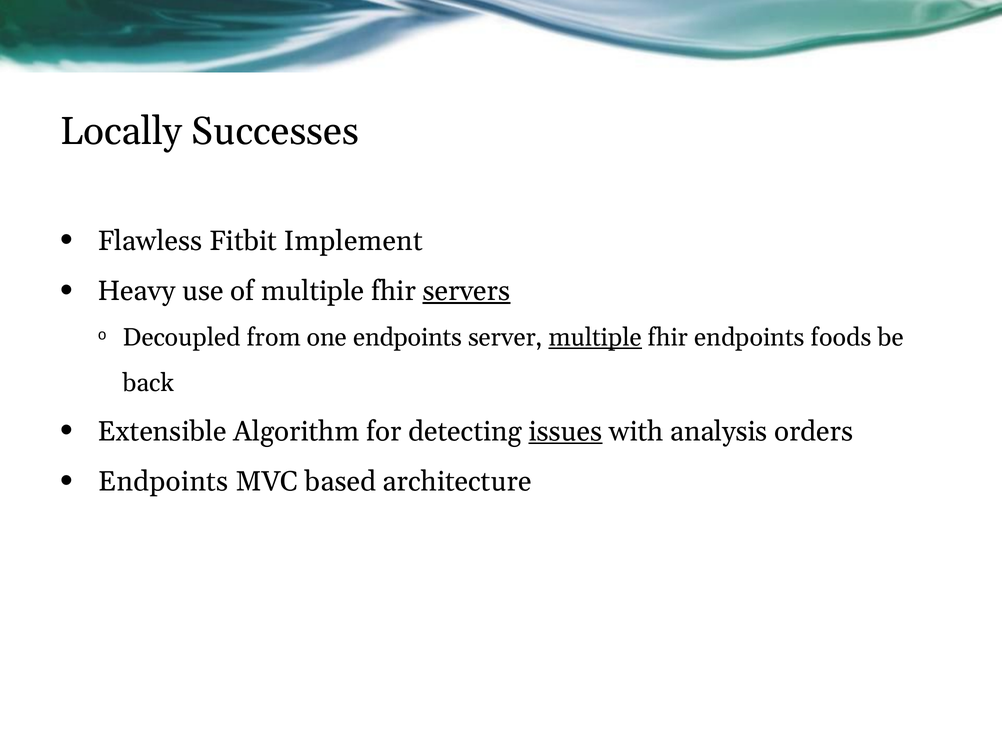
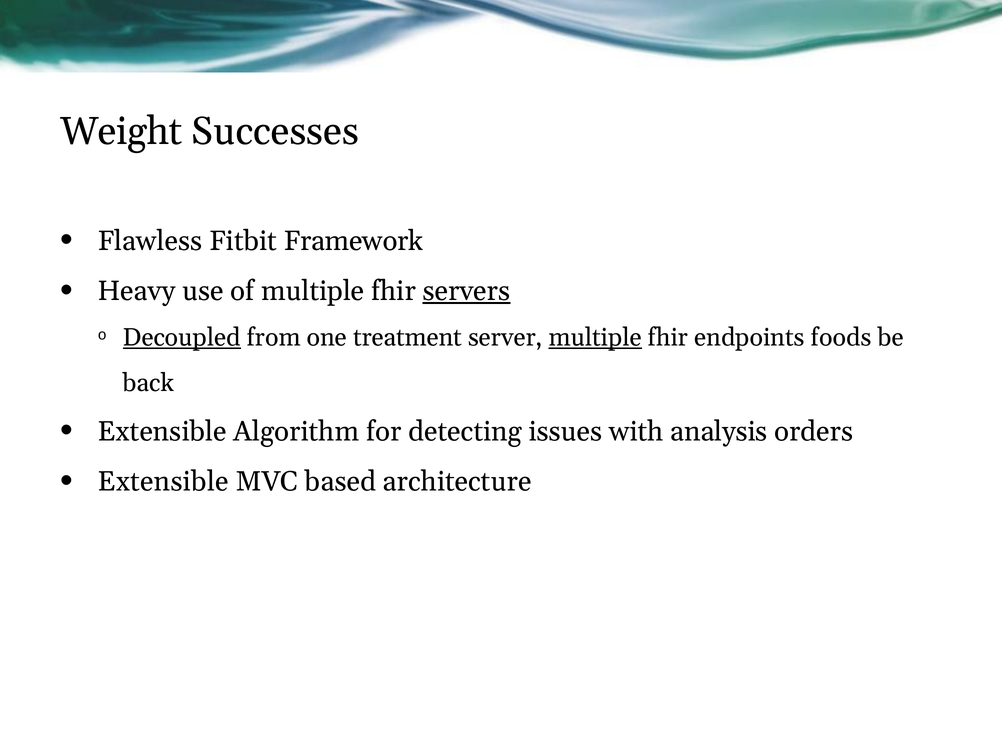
Locally: Locally -> Weight
Implement: Implement -> Framework
Decoupled underline: none -> present
one endpoints: endpoints -> treatment
issues underline: present -> none
Endpoints at (163, 481): Endpoints -> Extensible
